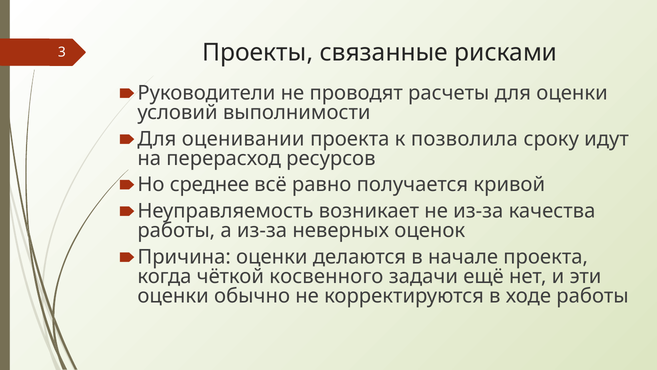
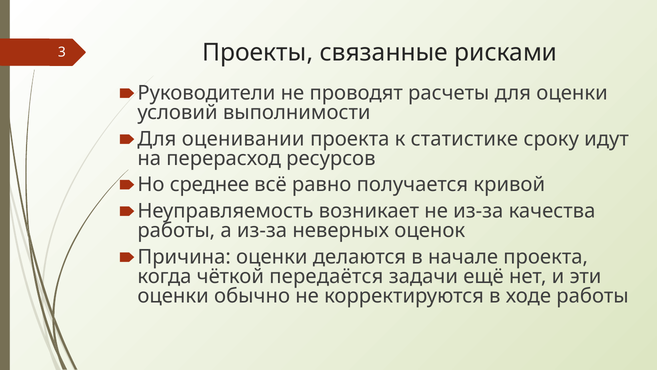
позволила: позволила -> статистике
косвенного: косвенного -> передаётся
